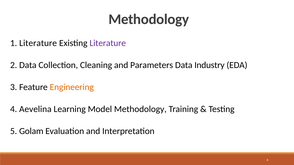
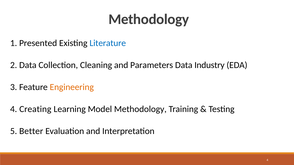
1 Literature: Literature -> Presented
Literature at (108, 43) colour: purple -> blue
Aevelina: Aevelina -> Creating
Golam: Golam -> Better
